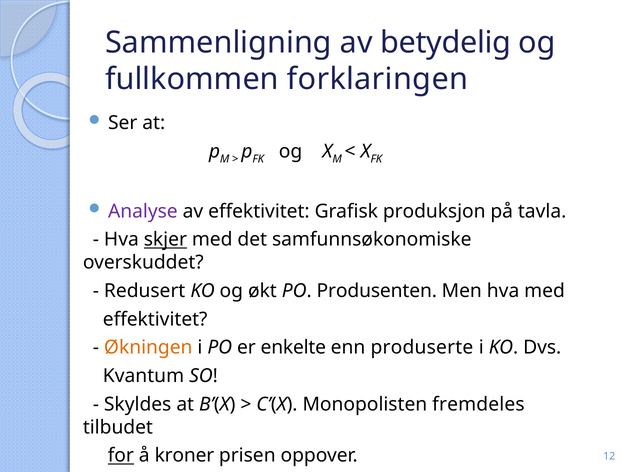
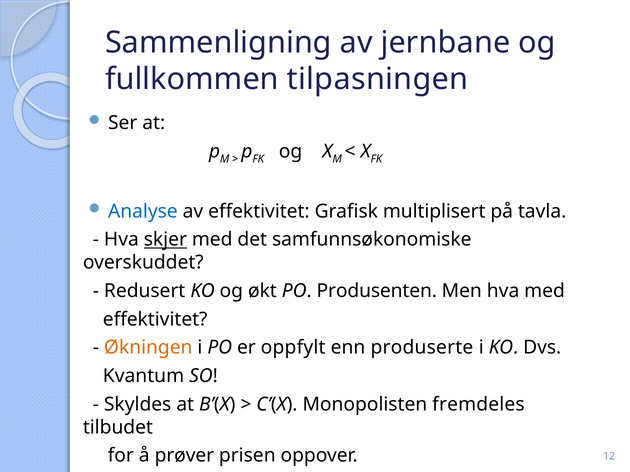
betydelig: betydelig -> jernbane
forklaringen: forklaringen -> tilpasningen
Analyse colour: purple -> blue
produksjon: produksjon -> multiplisert
enkelte: enkelte -> oppfylt
for underline: present -> none
kroner: kroner -> prøver
